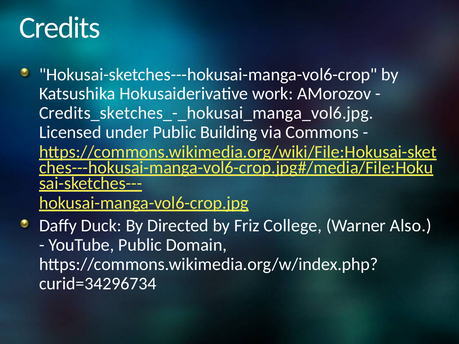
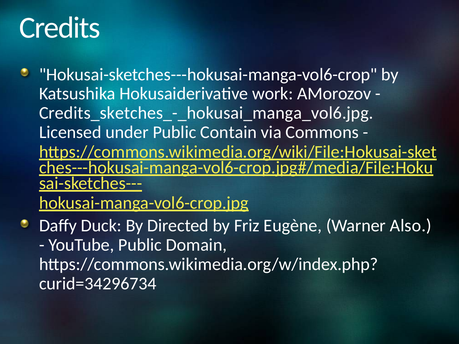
Building: Building -> Contain
College: College -> Eugène
